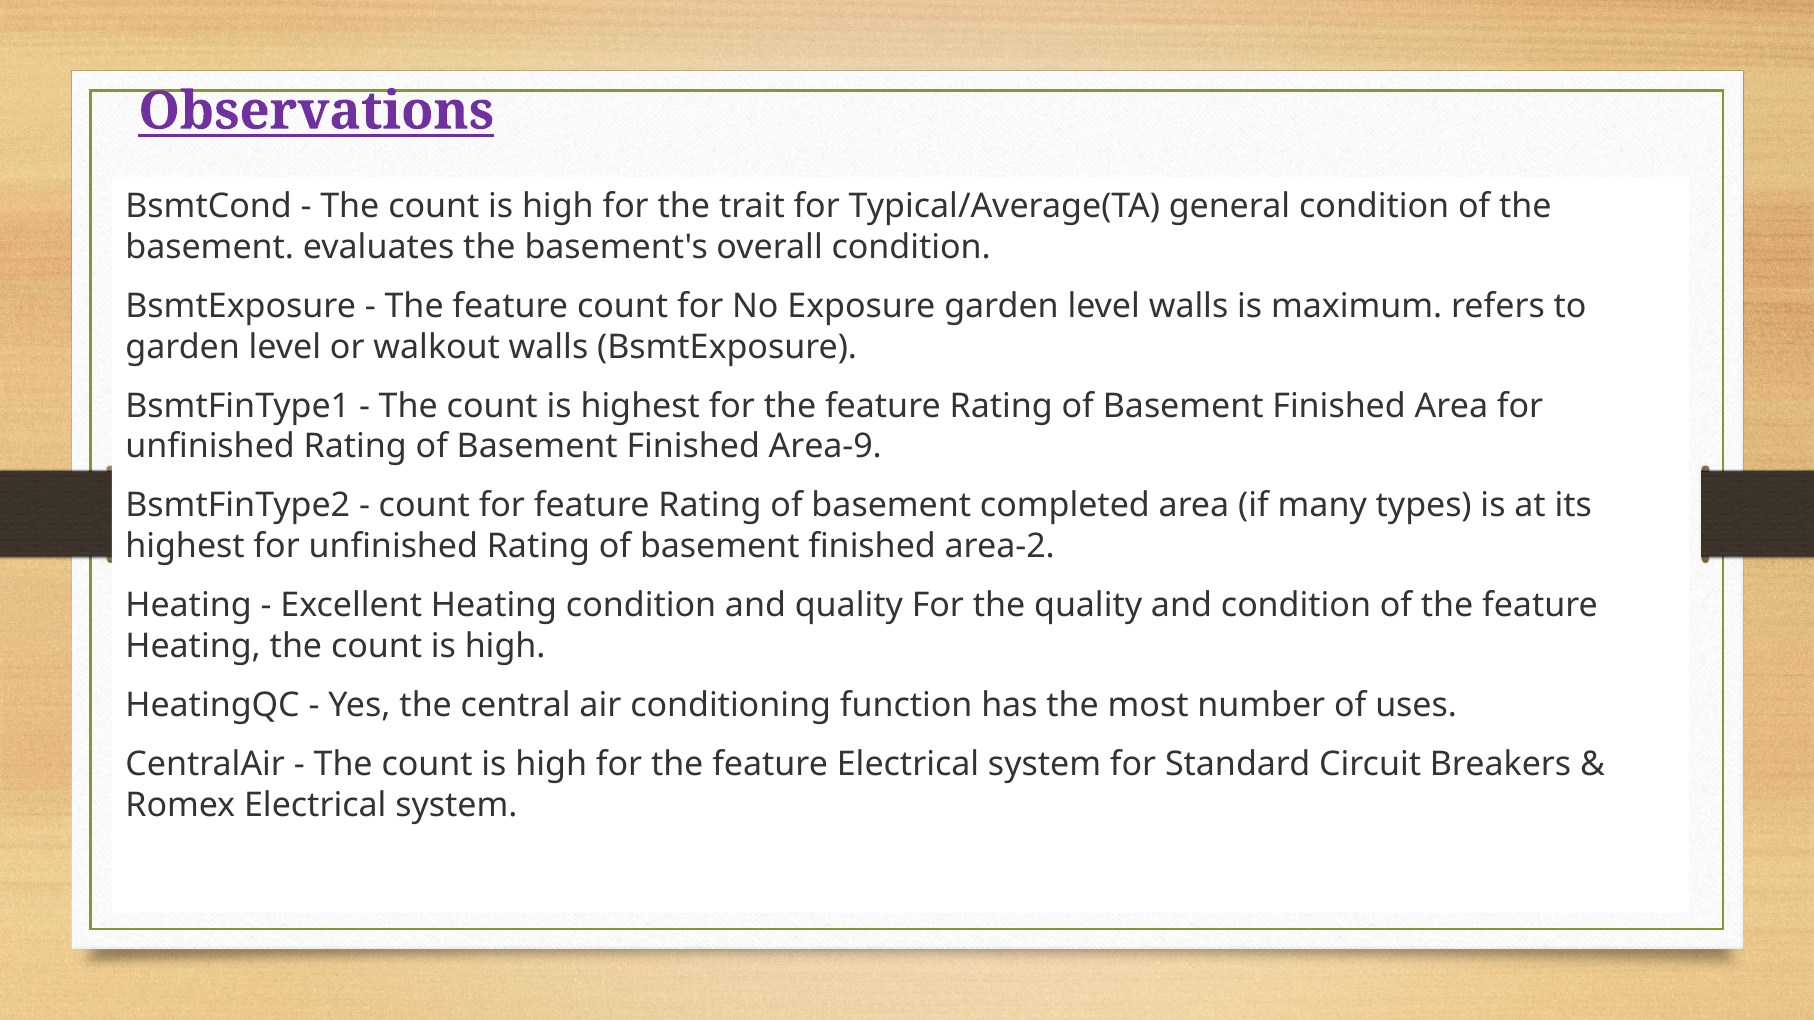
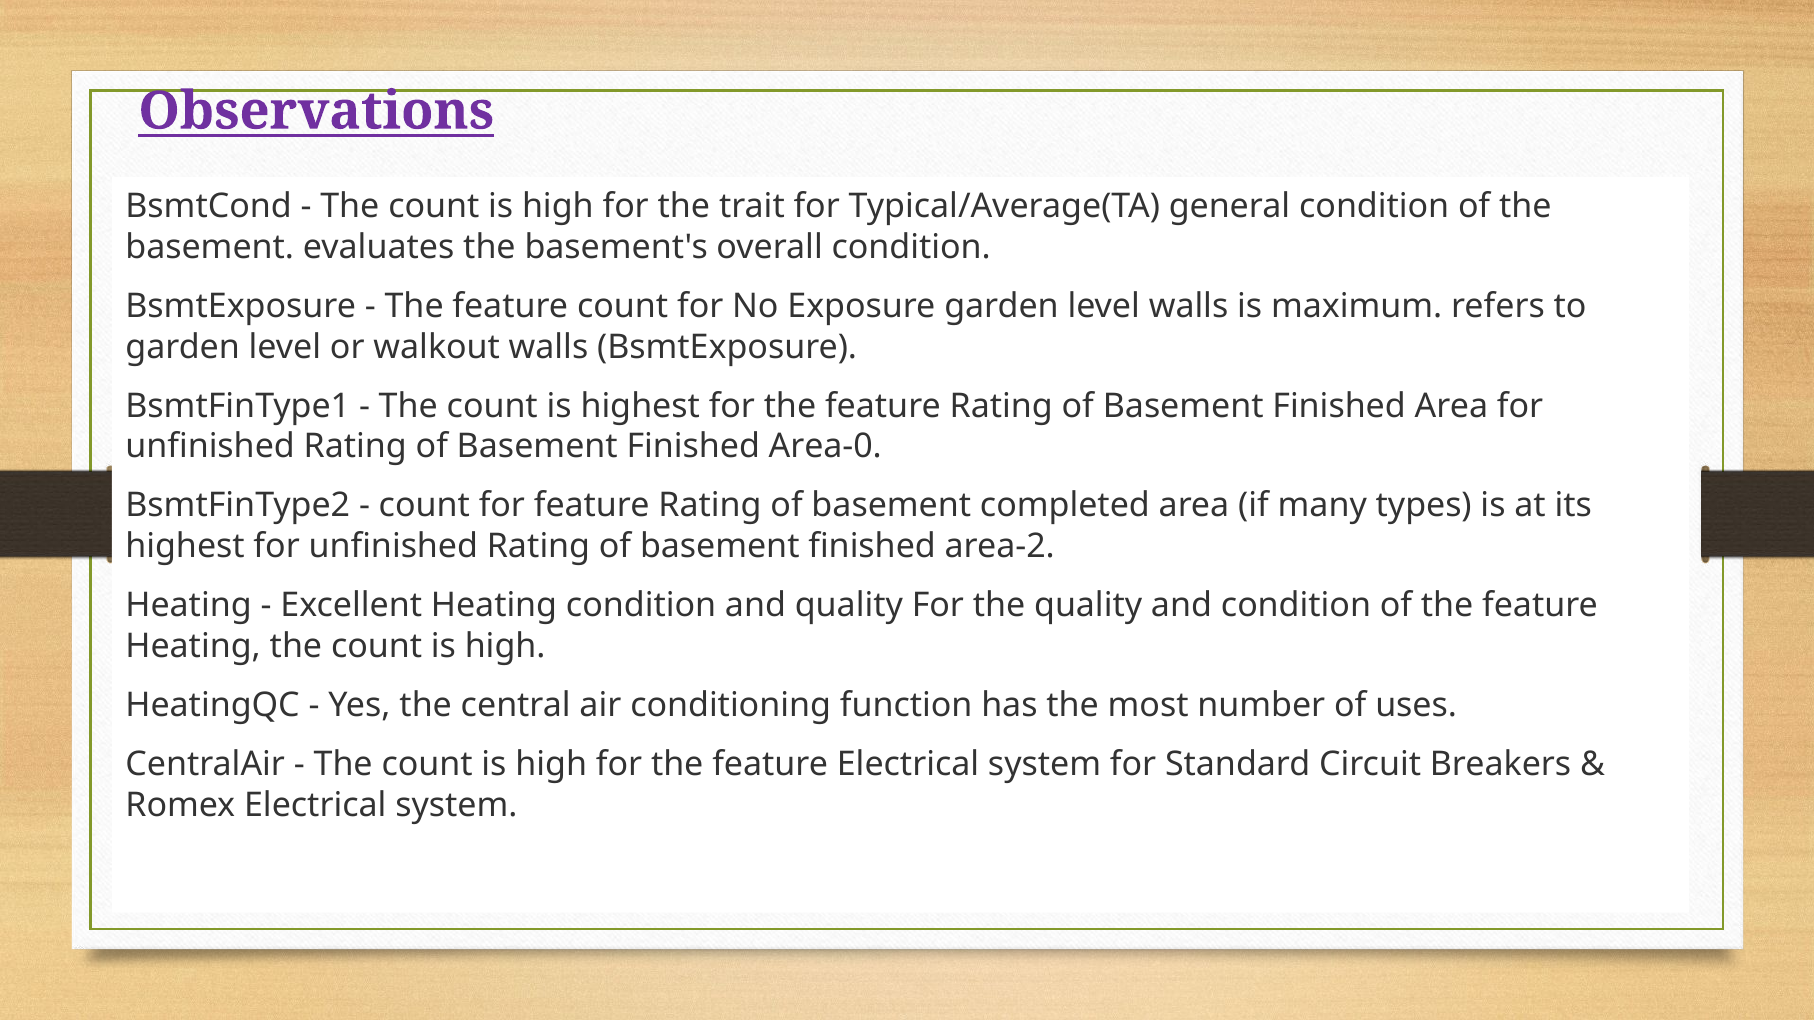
Area-9: Area-9 -> Area-0
